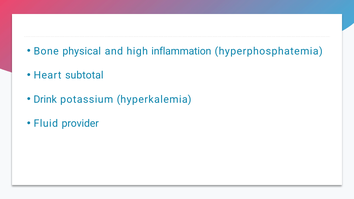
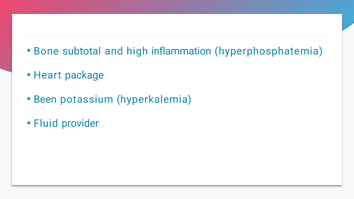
physical: physical -> subtotal
subtotal: subtotal -> package
Drink: Drink -> Been
